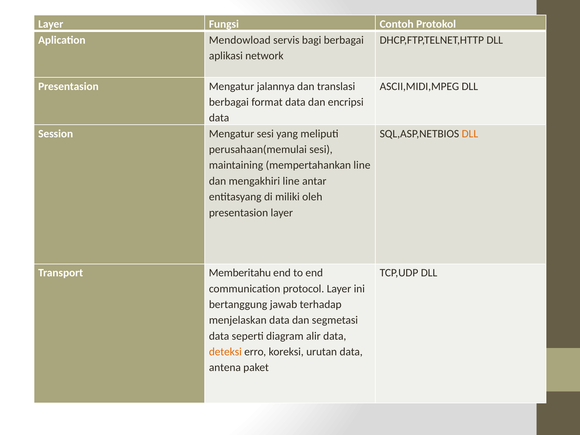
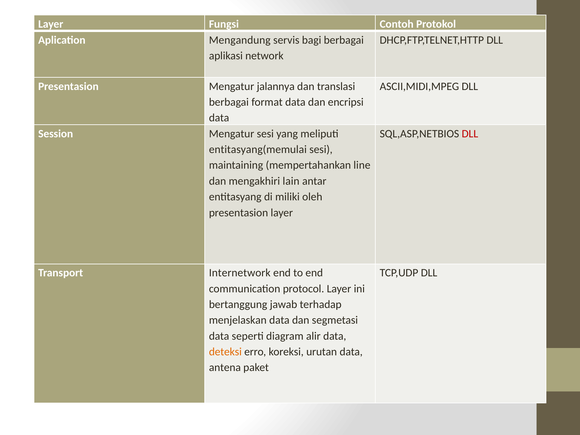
Mendowload: Mendowload -> Mengandung
DLL at (470, 134) colour: orange -> red
perusahaan(memulai: perusahaan(memulai -> entitasyang(memulai
mengakhiri line: line -> lain
Memberitahu: Memberitahu -> Internetwork
